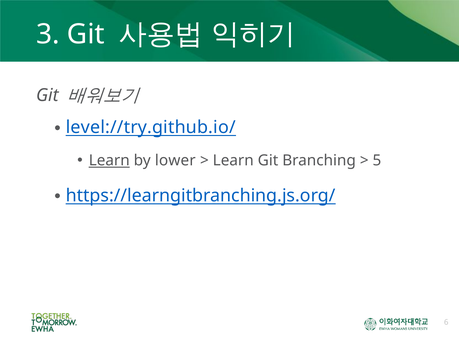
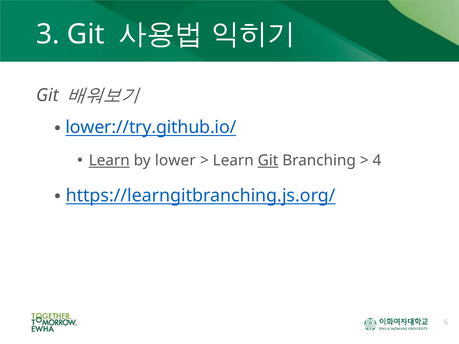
level://try.github.io/: level://try.github.io/ -> lower://try.github.io/
Git at (268, 161) underline: none -> present
5: 5 -> 4
